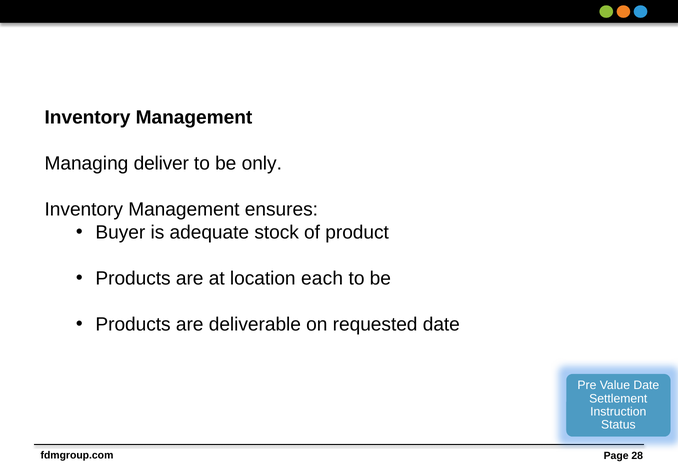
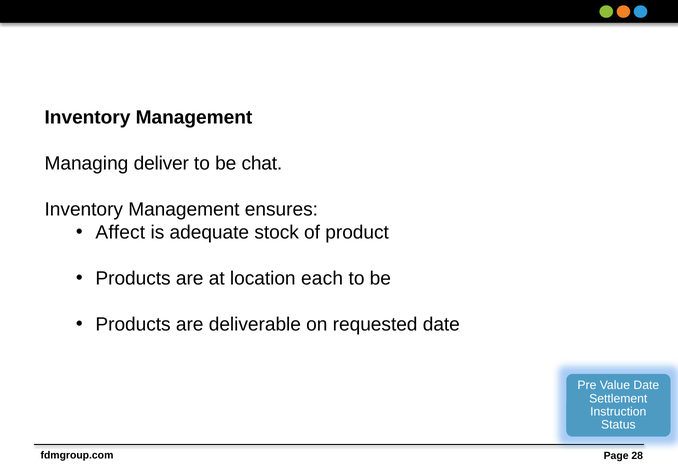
only: only -> chat
Buyer: Buyer -> Affect
